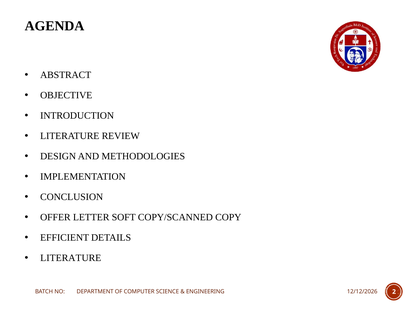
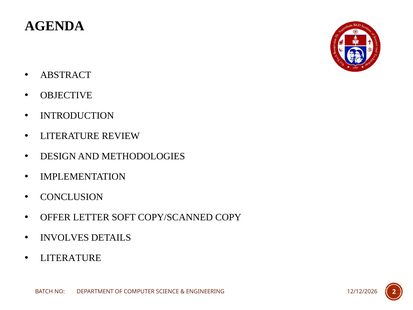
EFFICIENT: EFFICIENT -> INVOLVES
